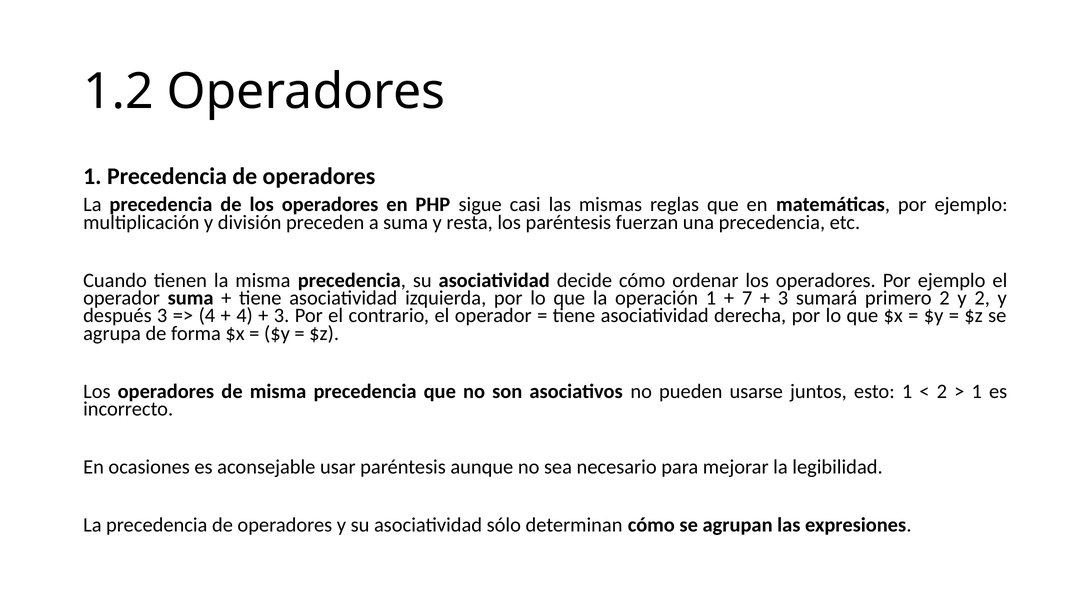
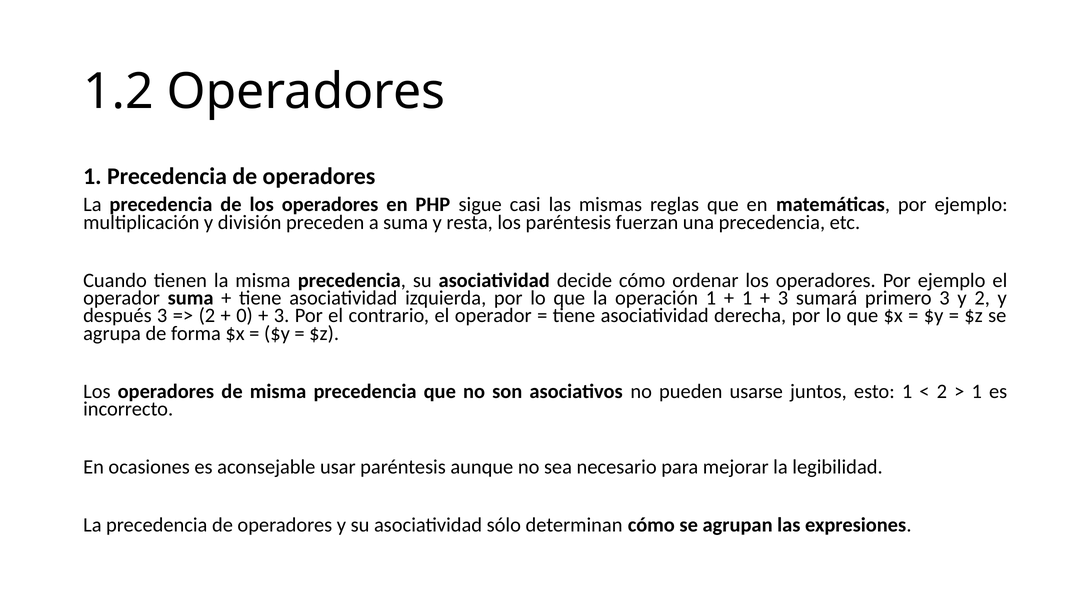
7 at (747, 298): 7 -> 1
primero 2: 2 -> 3
4 at (207, 316): 4 -> 2
4 at (245, 316): 4 -> 0
